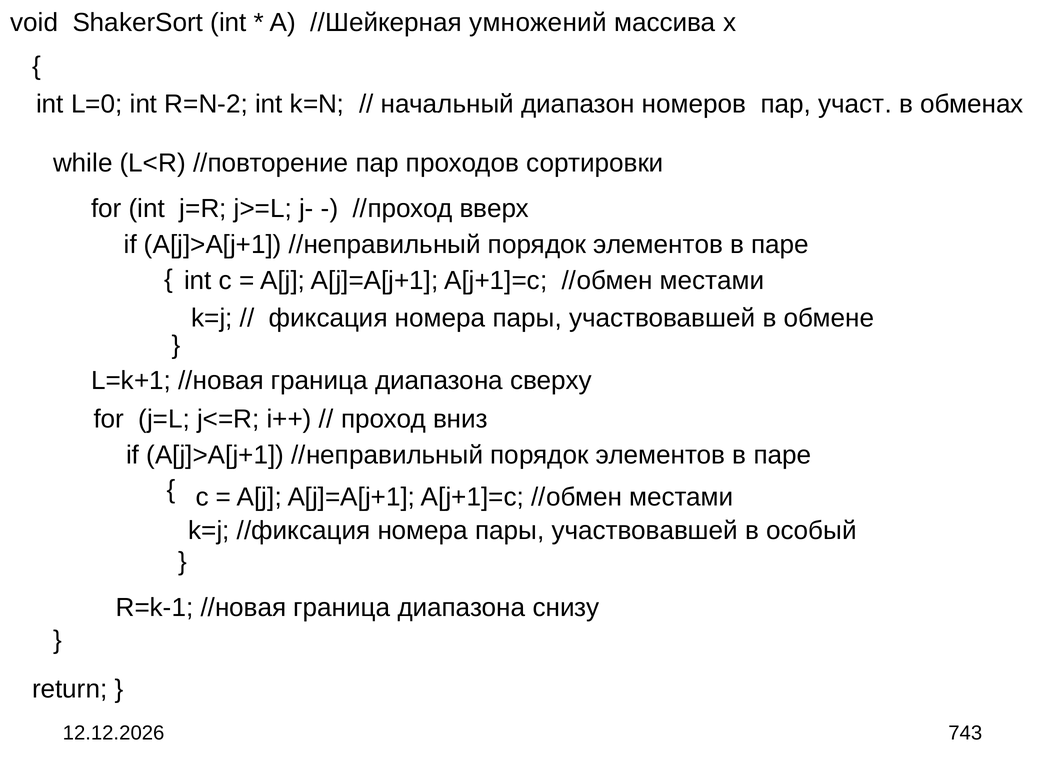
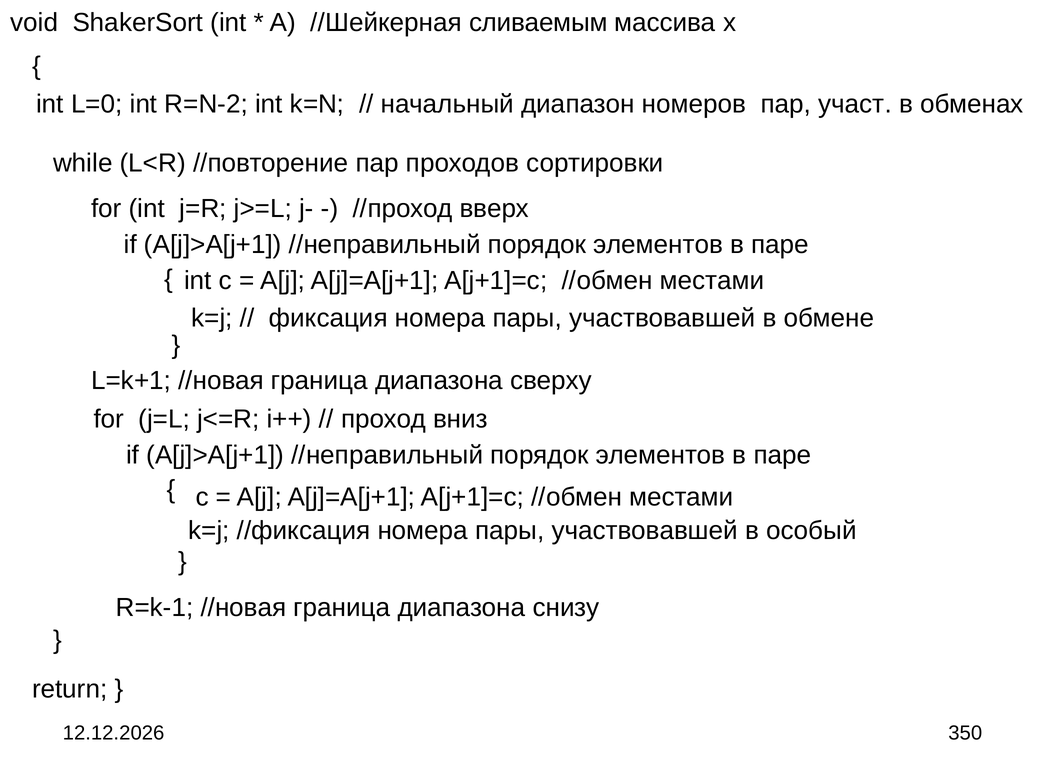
умножений: умножений -> сливаемым
743: 743 -> 350
